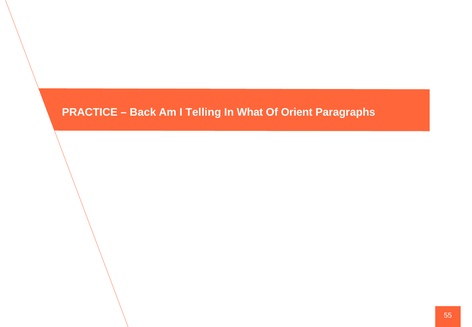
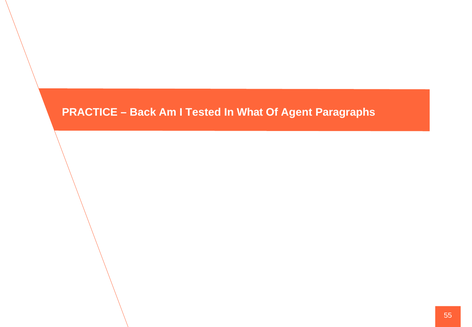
Telling: Telling -> Tested
Orient: Orient -> Agent
